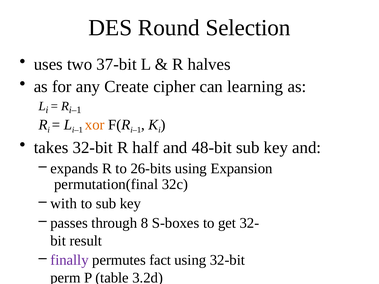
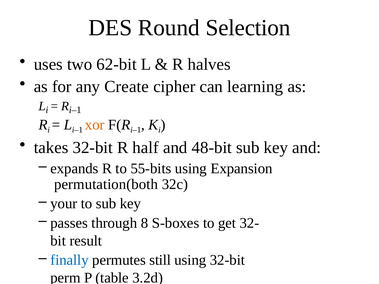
37-bit: 37-bit -> 62-bit
26-bits: 26-bits -> 55-bits
permutation(final: permutation(final -> permutation(both
with: with -> your
finally colour: purple -> blue
fact: fact -> still
